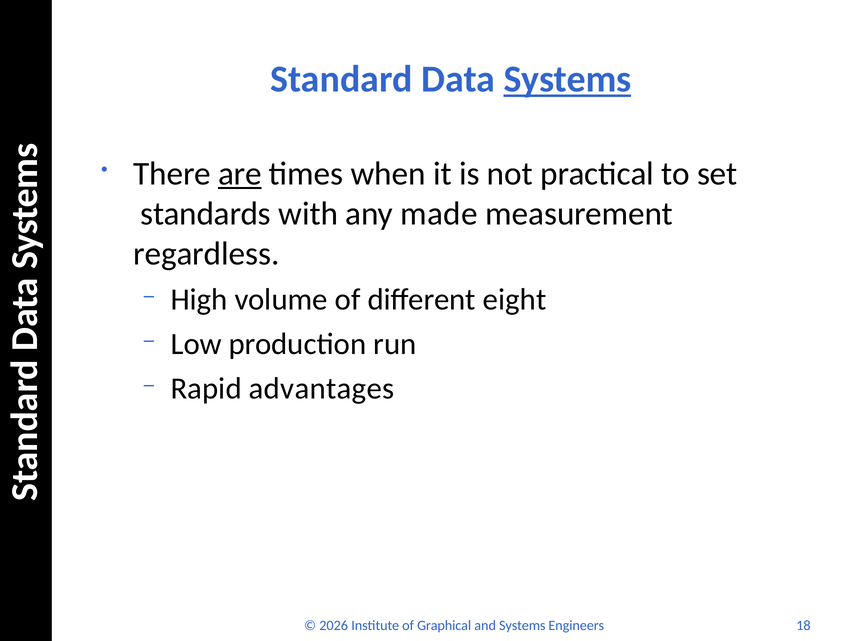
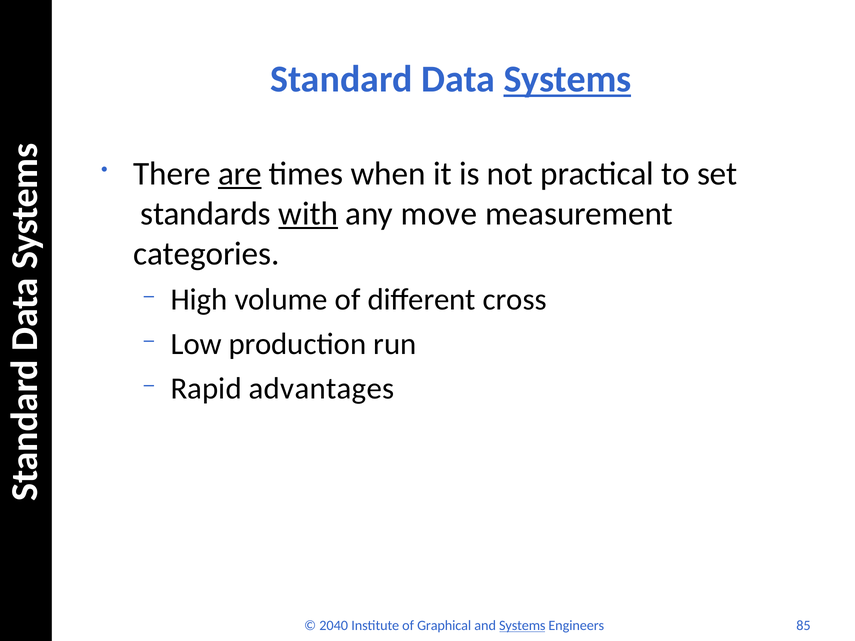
with underline: none -> present
made: made -> move
regardless: regardless -> categories
eight: eight -> cross
2026: 2026 -> 2040
Systems at (522, 626) underline: none -> present
18: 18 -> 85
